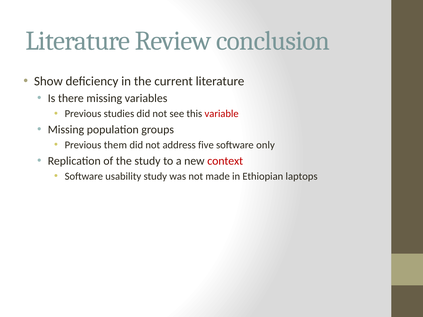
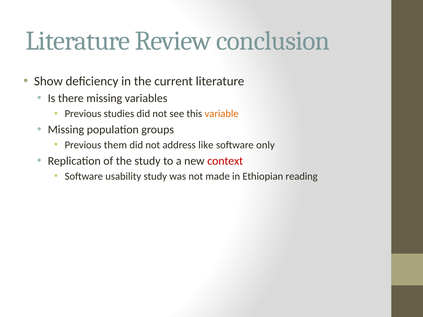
variable colour: red -> orange
five: five -> like
laptops: laptops -> reading
